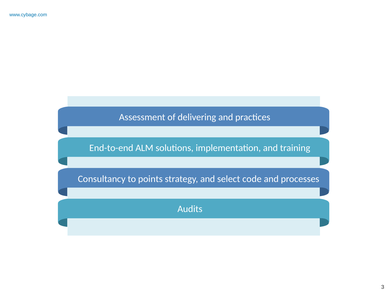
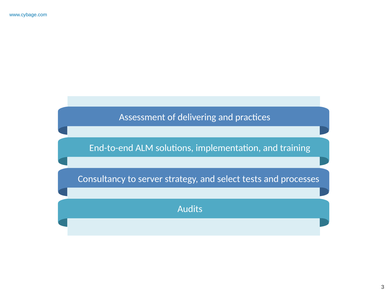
points: points -> server
code: code -> tests
